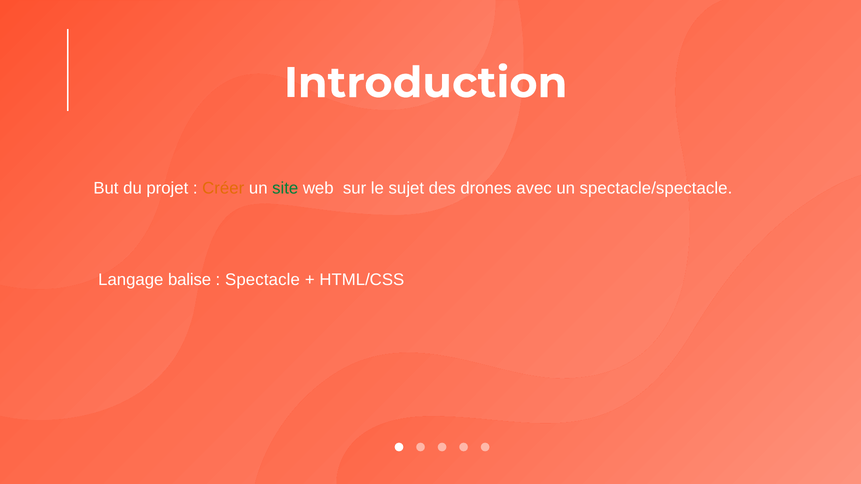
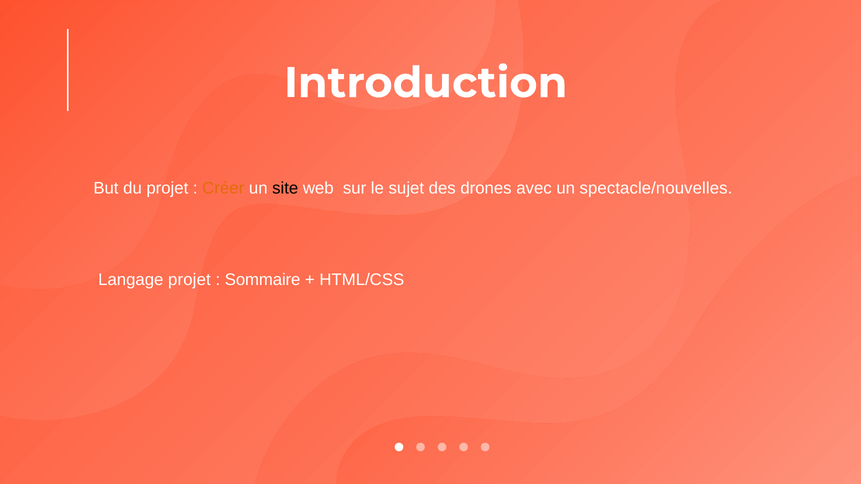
site colour: green -> black
spectacle/spectacle: spectacle/spectacle -> spectacle/nouvelles
Langage balise: balise -> projet
Spectacle: Spectacle -> Sommaire
